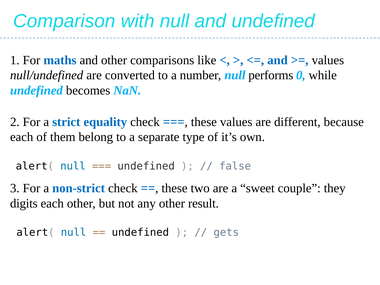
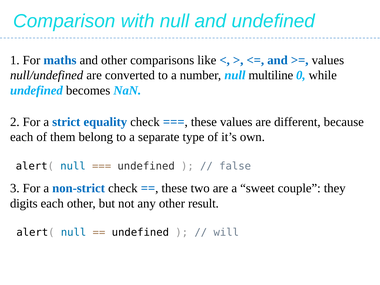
performs: performs -> multiline
gets: gets -> will
